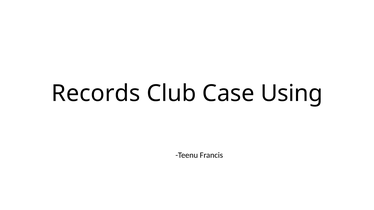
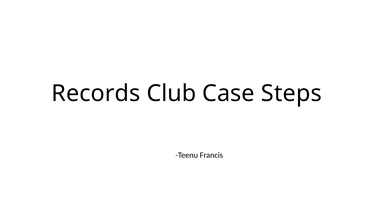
Using: Using -> Steps
